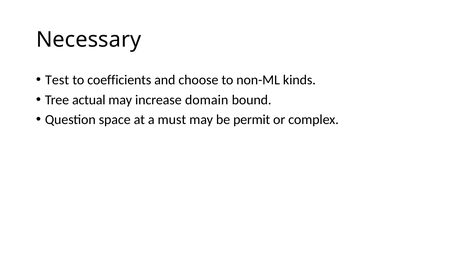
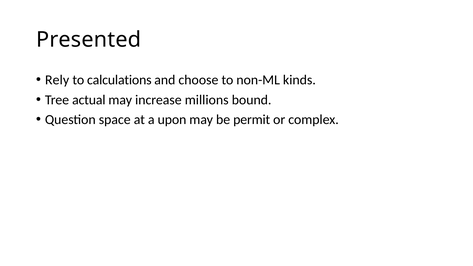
Necessary: Necessary -> Presented
Test: Test -> Rely
coefficients: coefficients -> calculations
domain: domain -> millions
must: must -> upon
